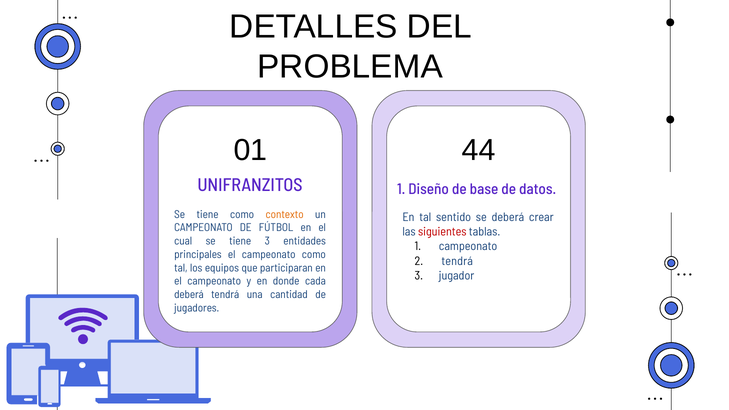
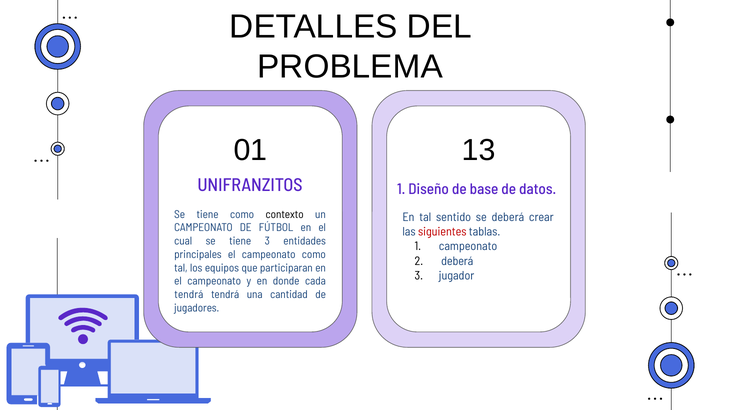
44: 44 -> 13
contexto colour: orange -> black
tendrá at (457, 261): tendrá -> deberá
deberá at (189, 295): deberá -> tendrá
